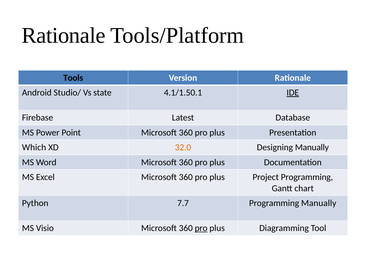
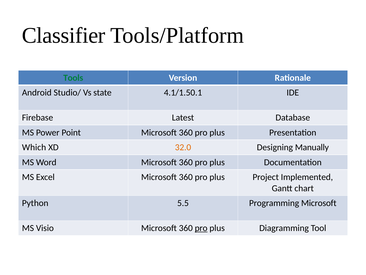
Rationale at (64, 35): Rationale -> Classifier
Tools colour: black -> green
IDE underline: present -> none
Project Programming: Programming -> Implemented
7.7: 7.7 -> 5.5
Programming Manually: Manually -> Microsoft
